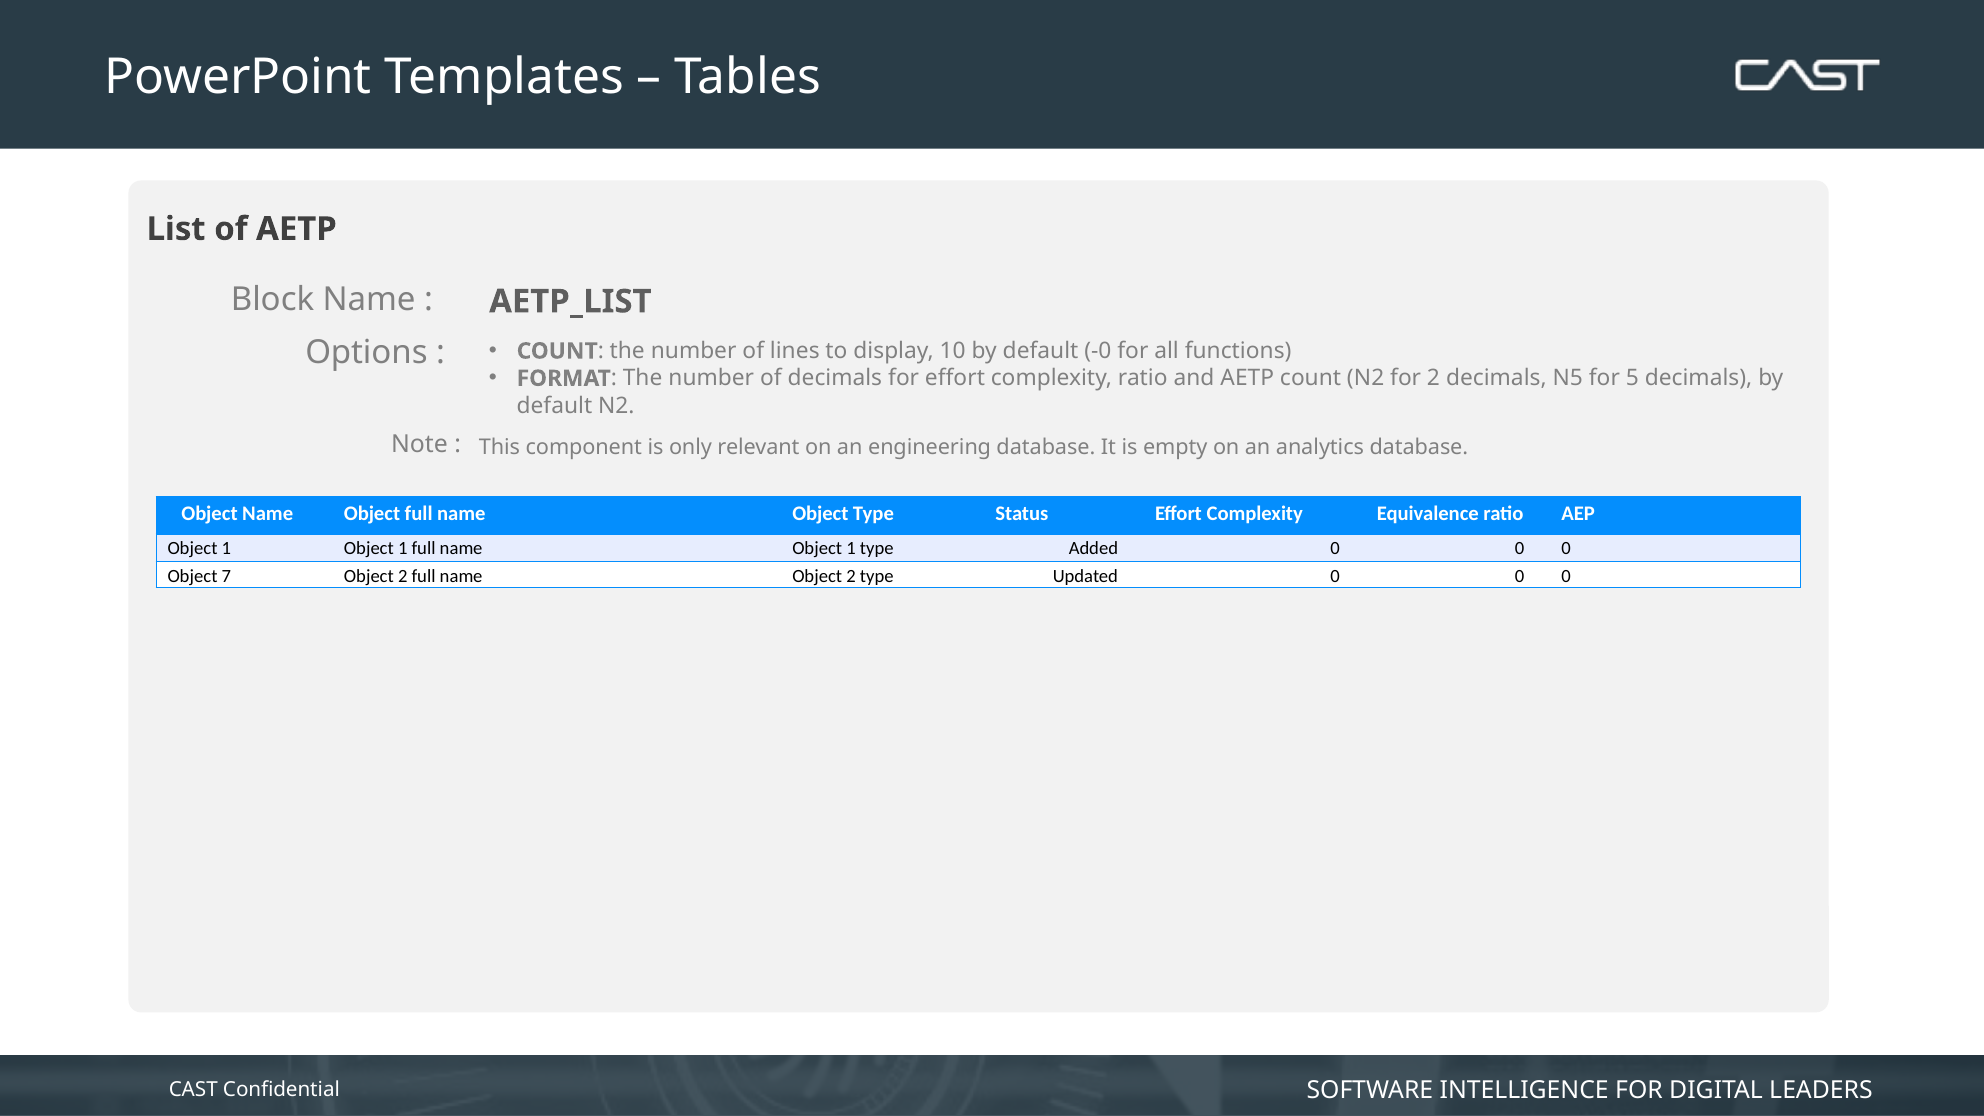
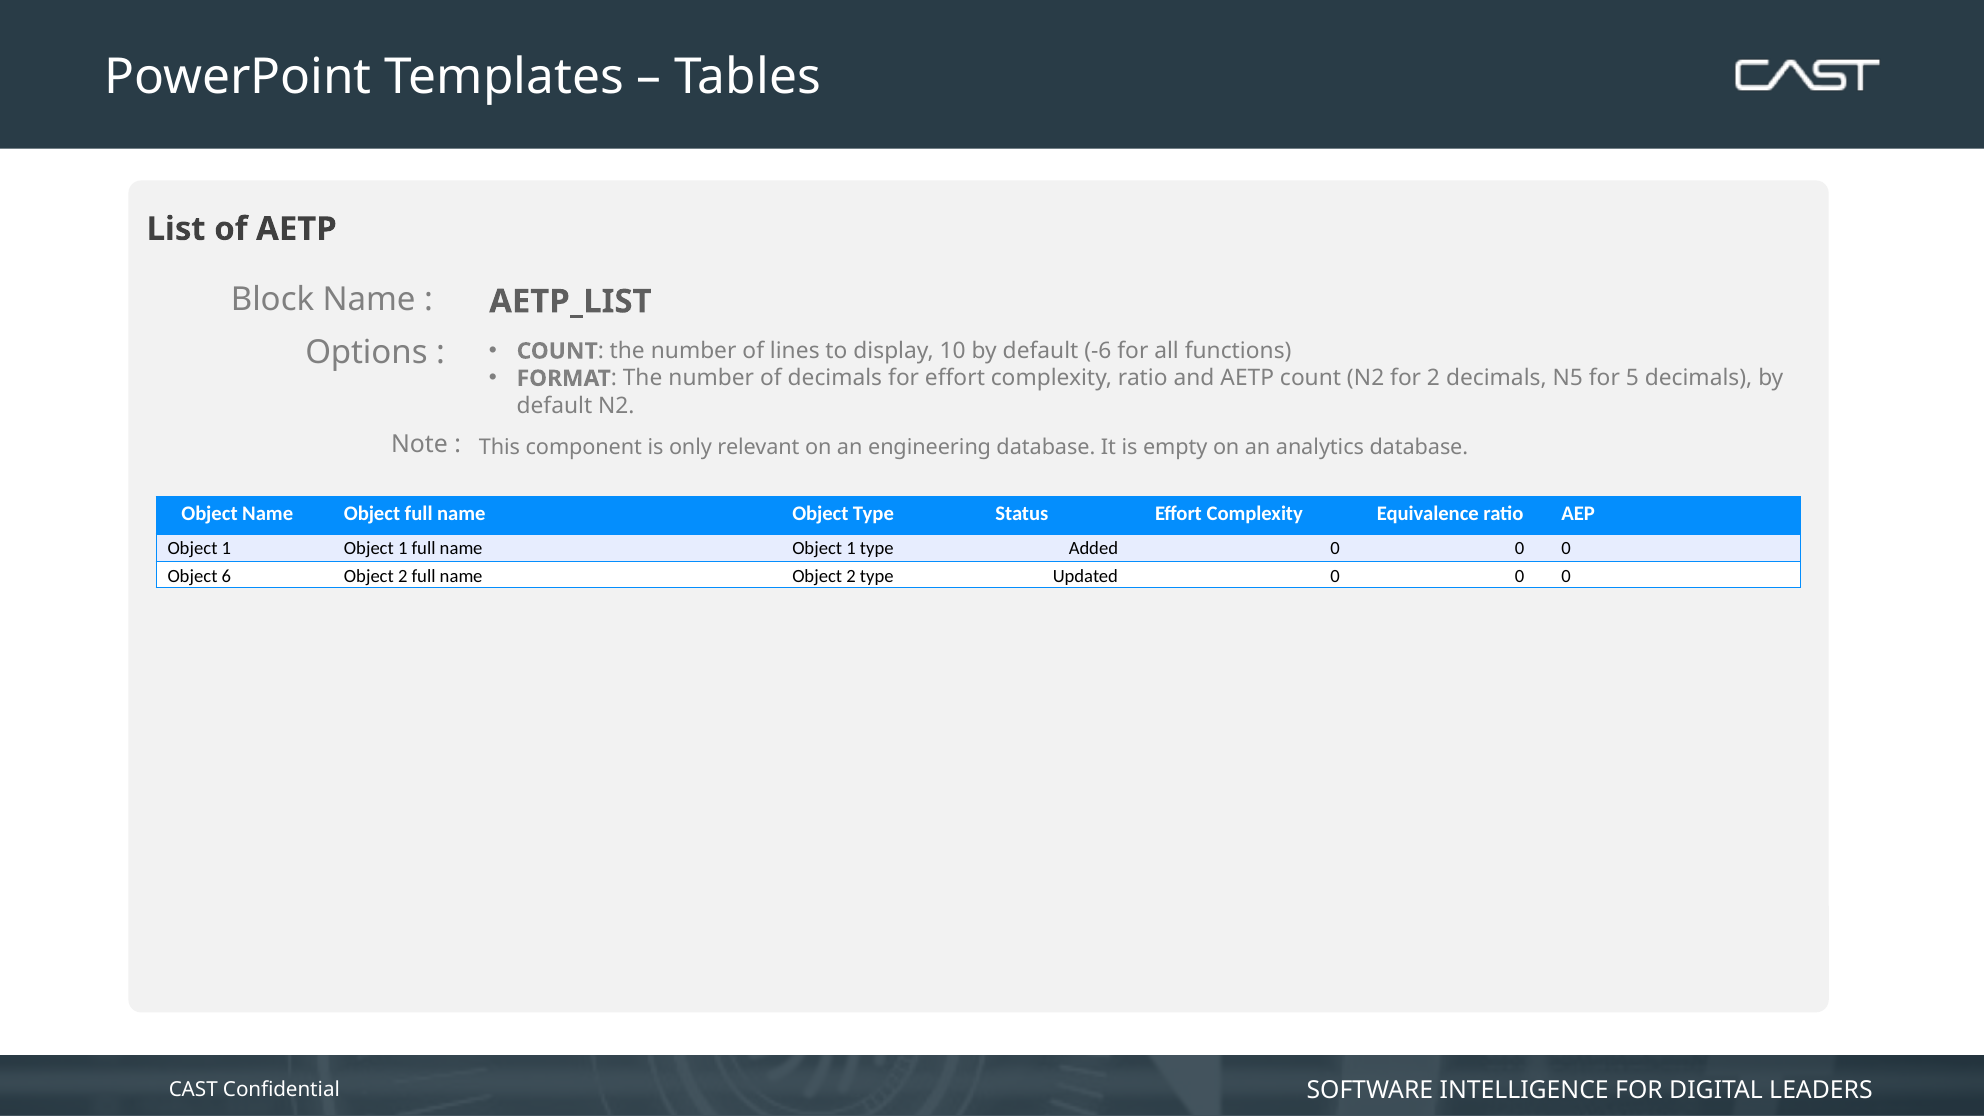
-0: -0 -> -6
7: 7 -> 6
